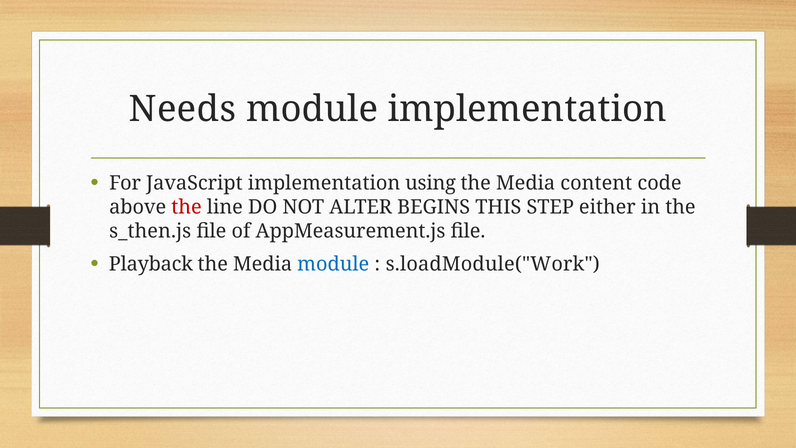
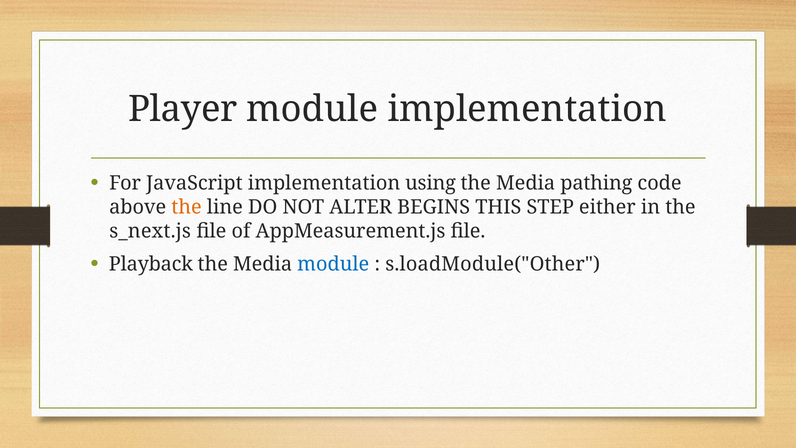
Needs: Needs -> Player
content: content -> pathing
the at (187, 207) colour: red -> orange
s_then.js: s_then.js -> s_next.js
s.loadModule("Work: s.loadModule("Work -> s.loadModule("Other
